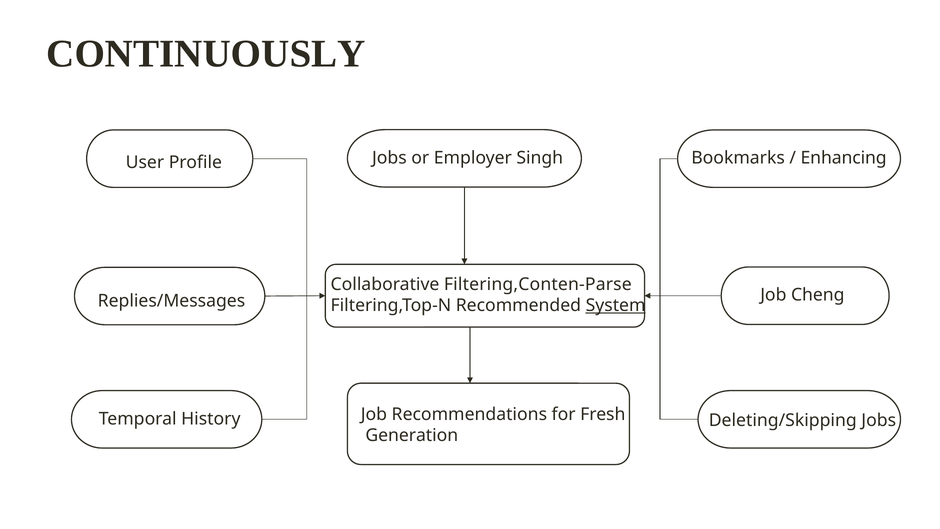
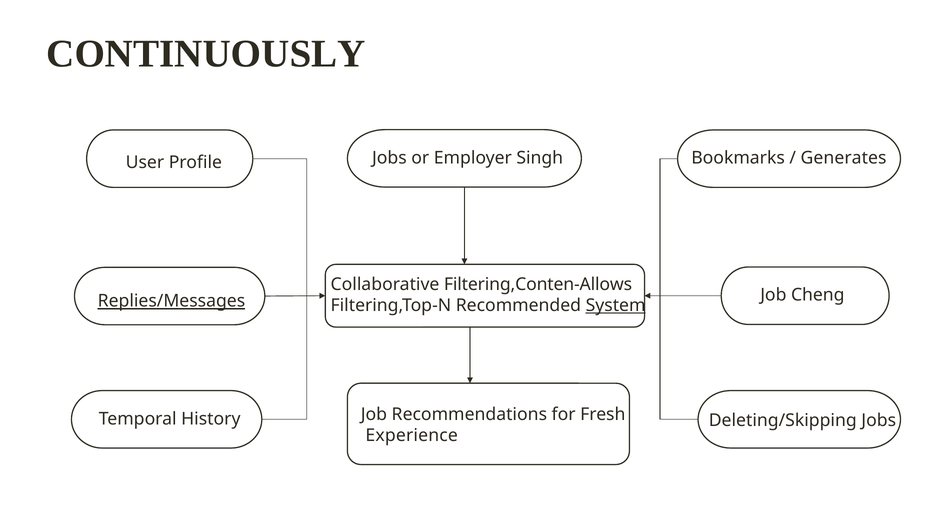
Enhancing: Enhancing -> Generates
Filtering,Conten-Parse: Filtering,Conten-Parse -> Filtering,Conten-Allows
Replies/Messages underline: none -> present
Generation: Generation -> Experience
